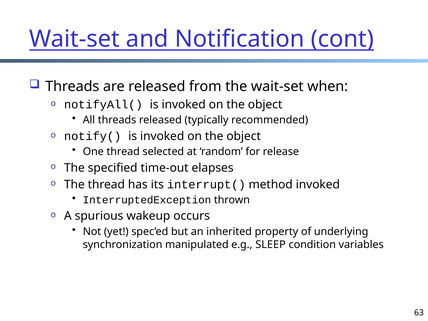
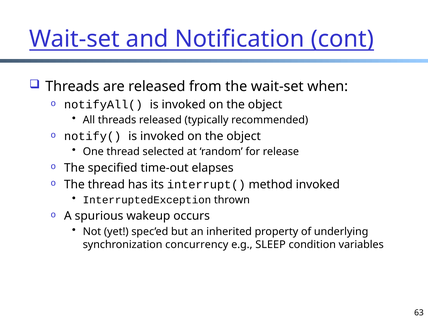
manipulated: manipulated -> concurrency
